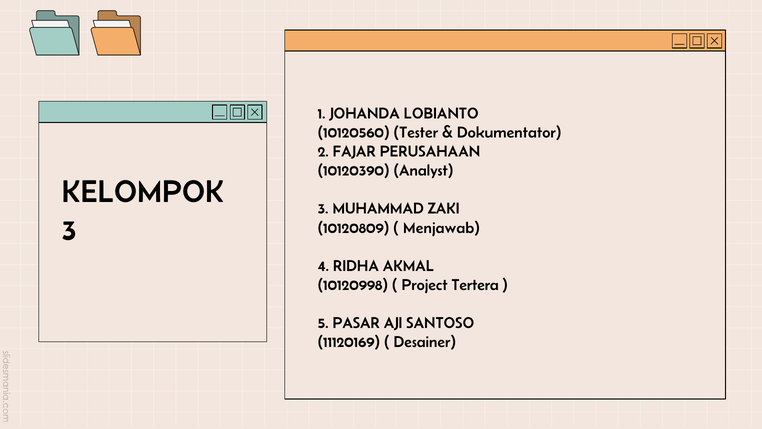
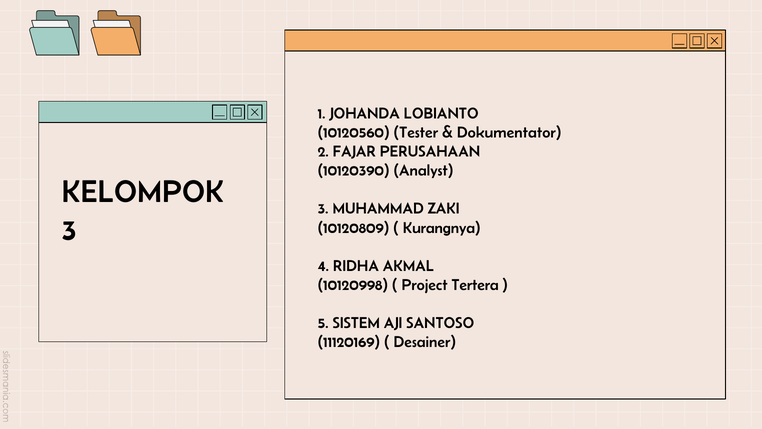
Menjawab: Menjawab -> Kurangnya
PASAR: PASAR -> SISTEM
